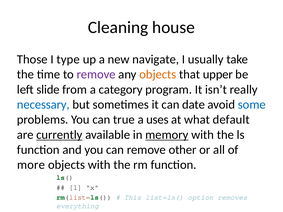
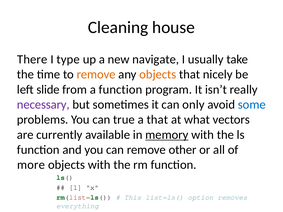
Those: Those -> There
remove at (96, 74) colour: purple -> orange
upper: upper -> nicely
a category: category -> function
necessary colour: blue -> purple
date: date -> only
a uses: uses -> that
default: default -> vectors
currently underline: present -> none
